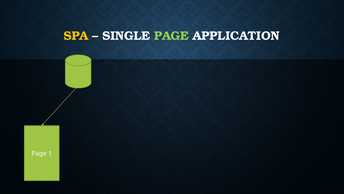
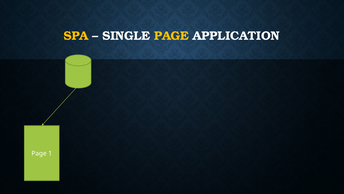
PAGE at (171, 36) colour: light green -> yellow
